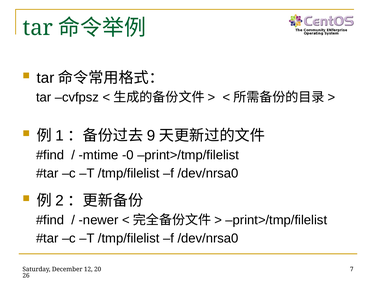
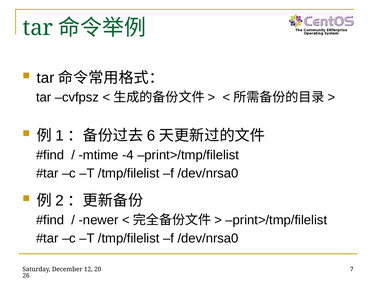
9: 9 -> 6
-0: -0 -> -4
